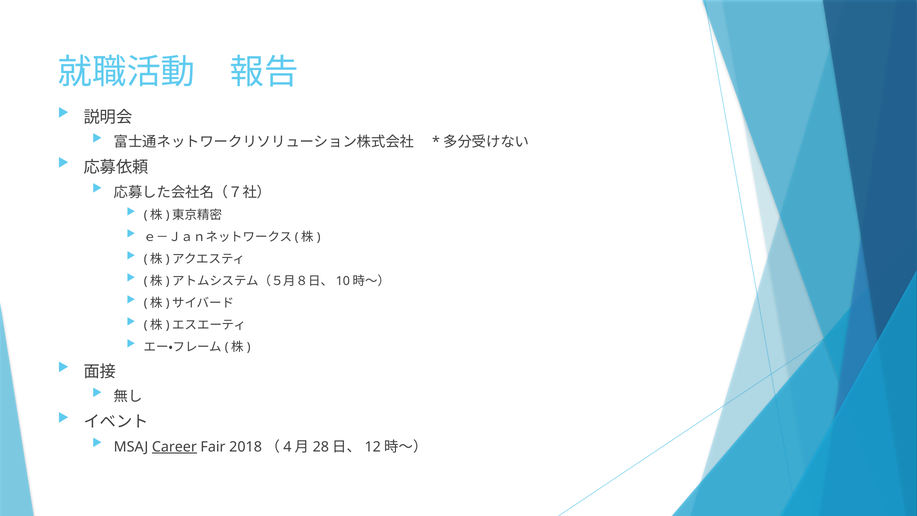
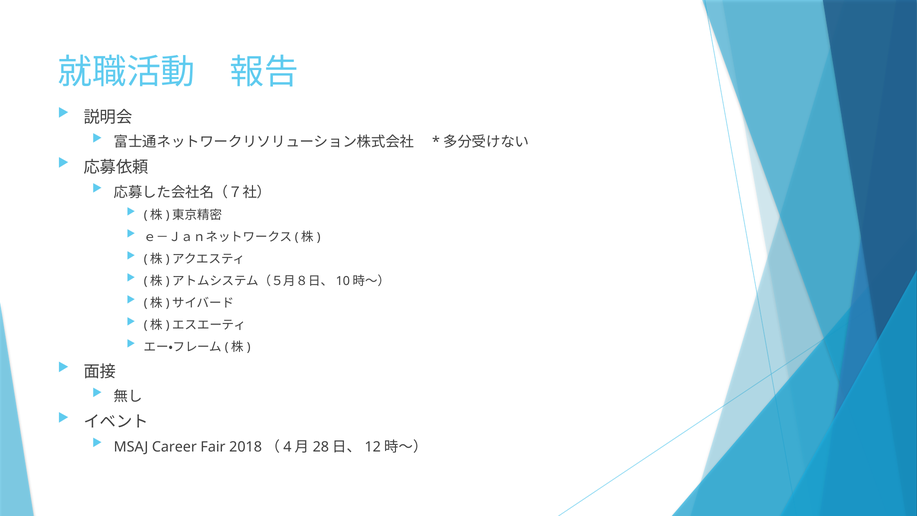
Career underline: present -> none
